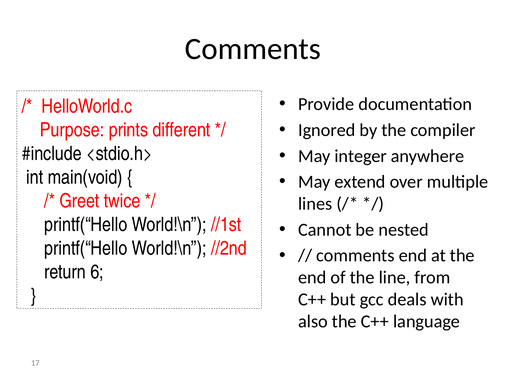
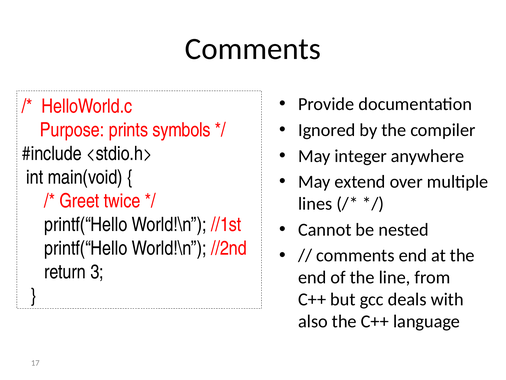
different: different -> symbols
6: 6 -> 3
